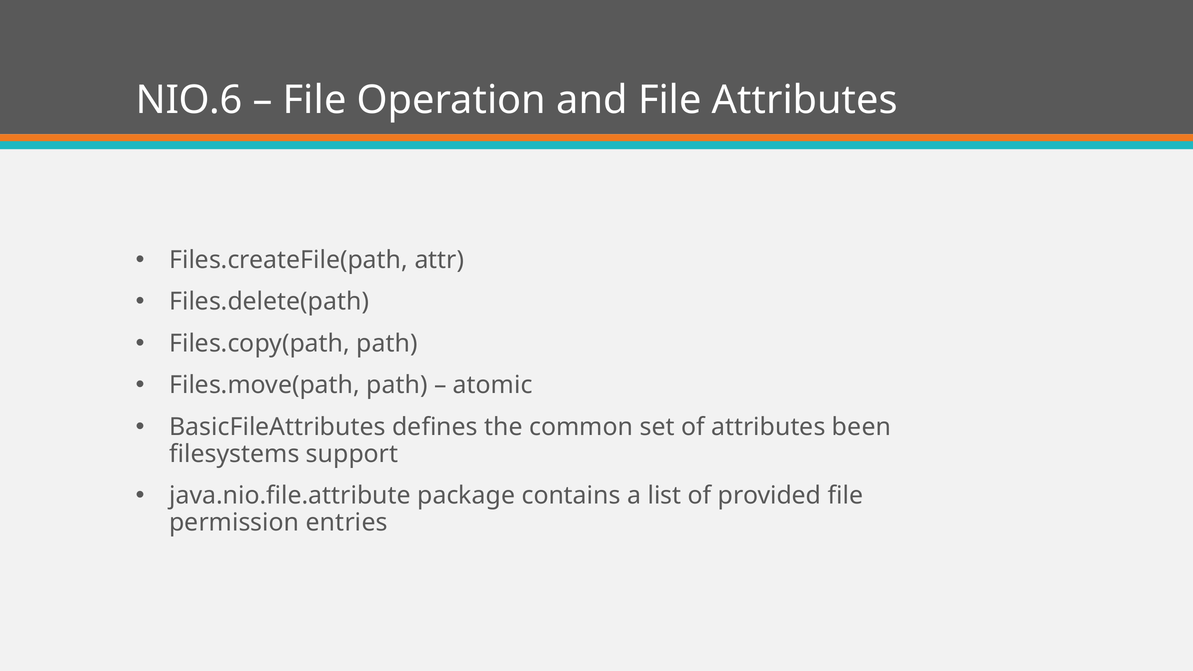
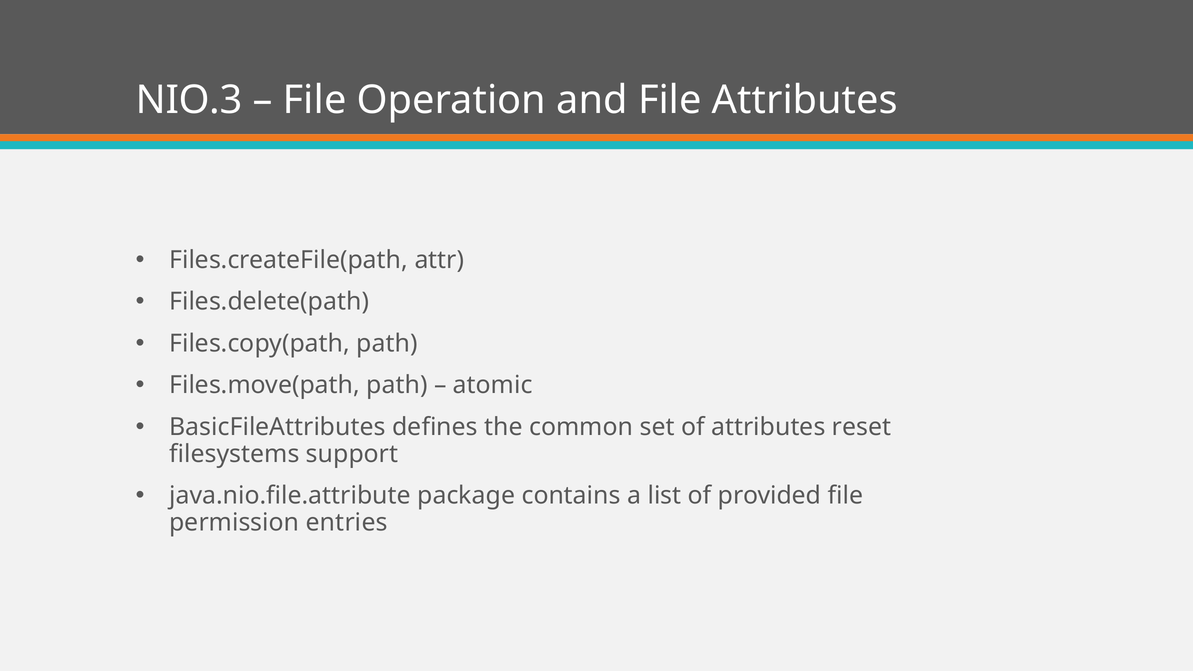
NIO.6: NIO.6 -> NIO.3
been: been -> reset
